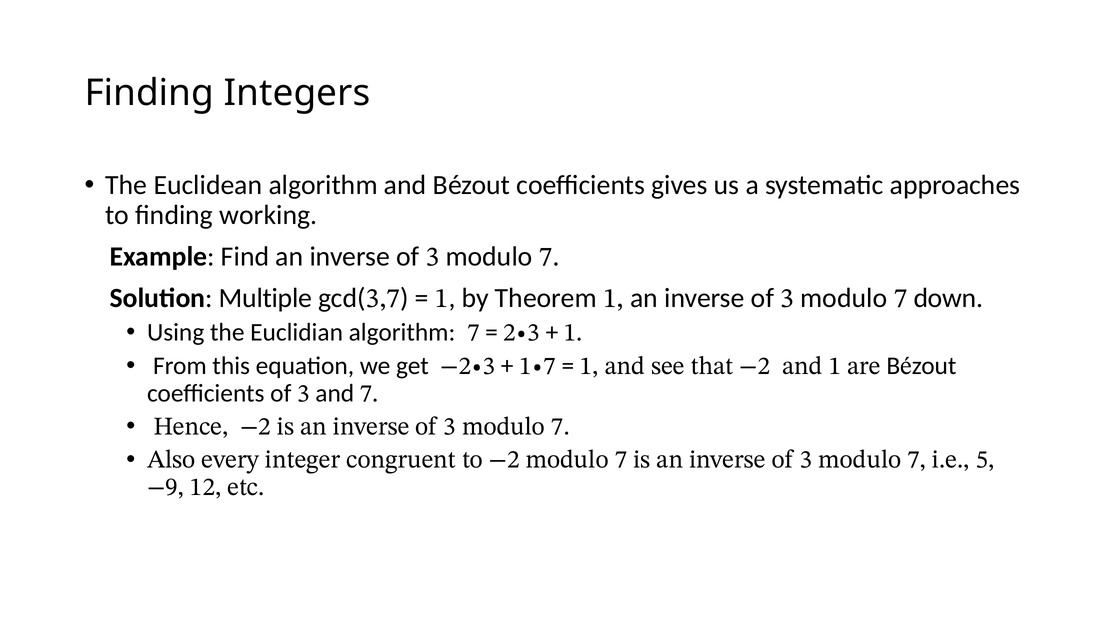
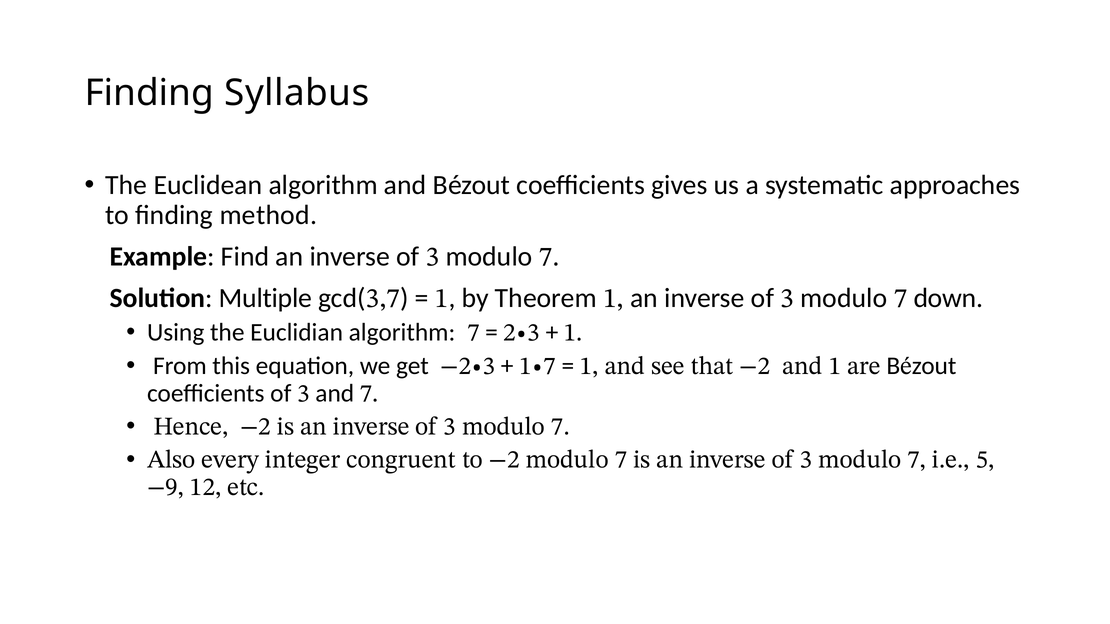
Integers: Integers -> Syllabus
working: working -> method
